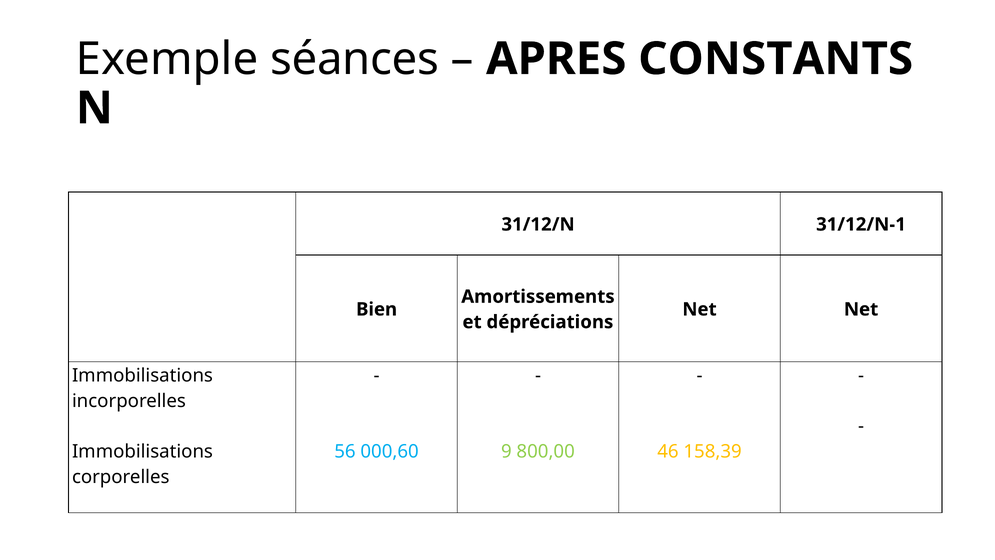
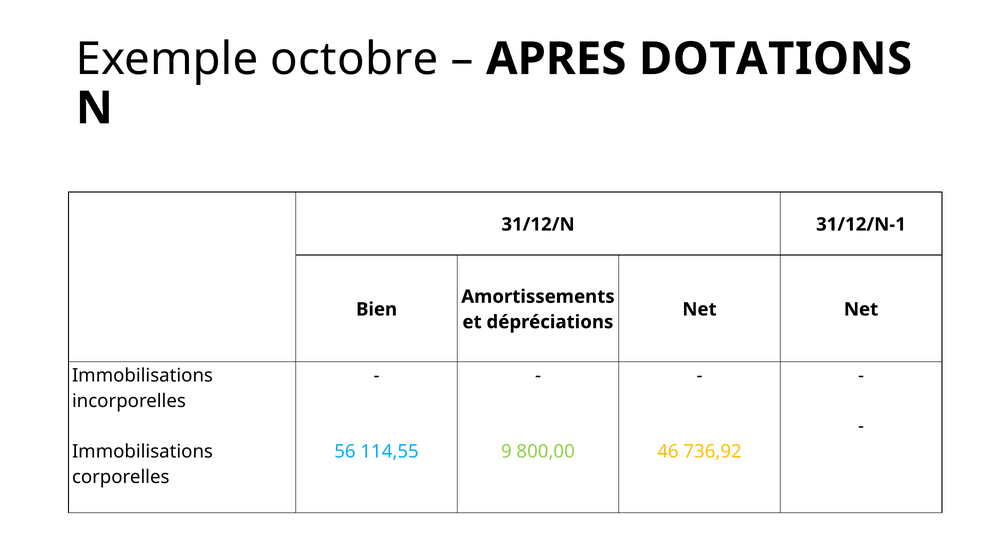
séances: séances -> octobre
CONSTANTS: CONSTANTS -> DOTATIONS
000,60: 000,60 -> 114,55
158,39: 158,39 -> 736,92
